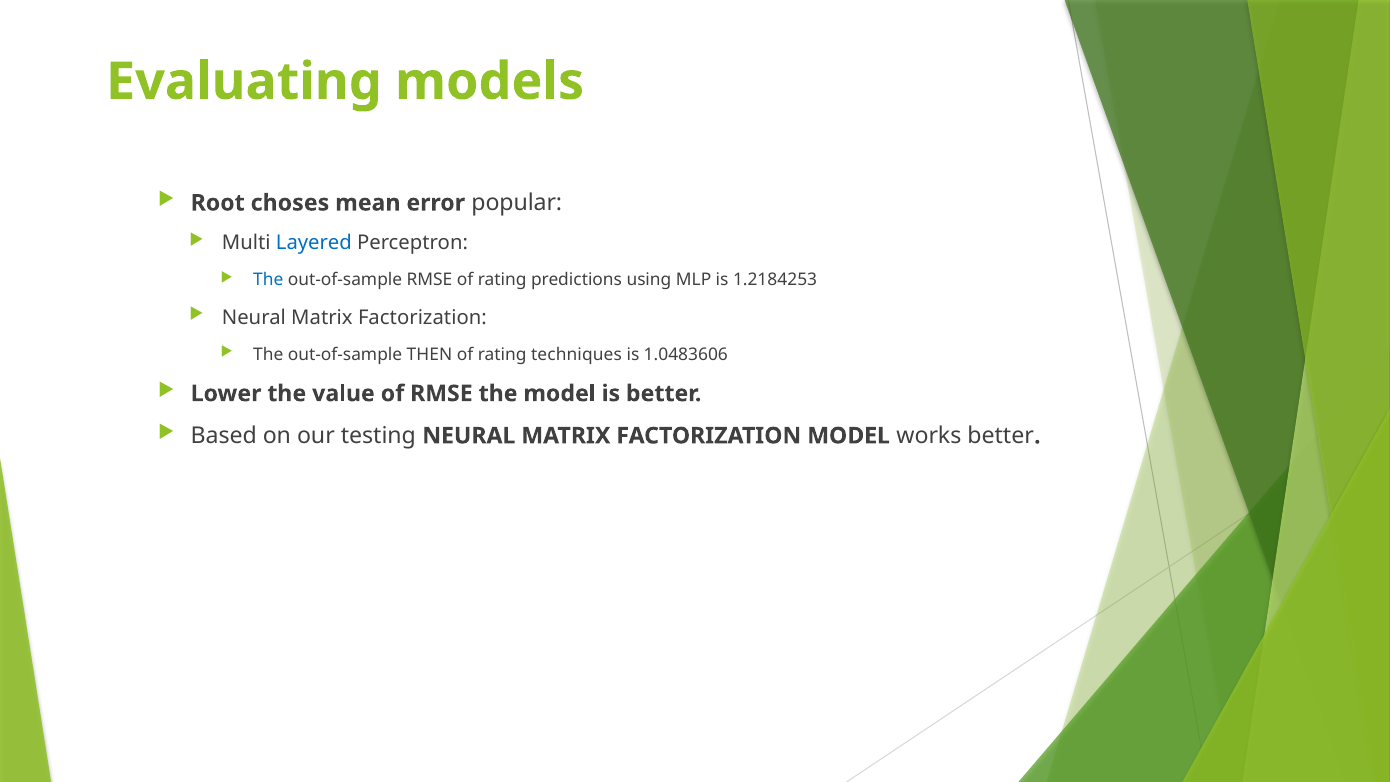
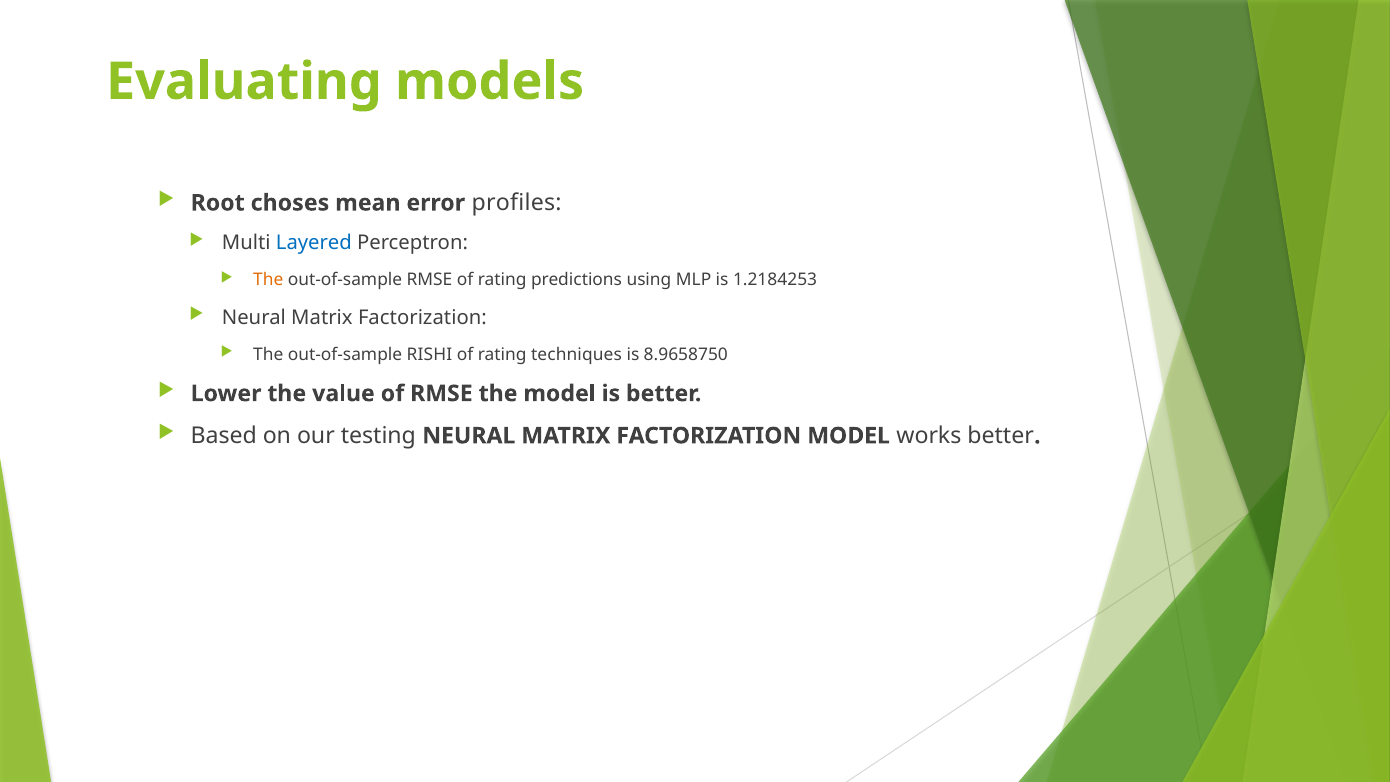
popular: popular -> profiles
The at (268, 280) colour: blue -> orange
THEN: THEN -> RISHI
1.0483606: 1.0483606 -> 8.9658750
